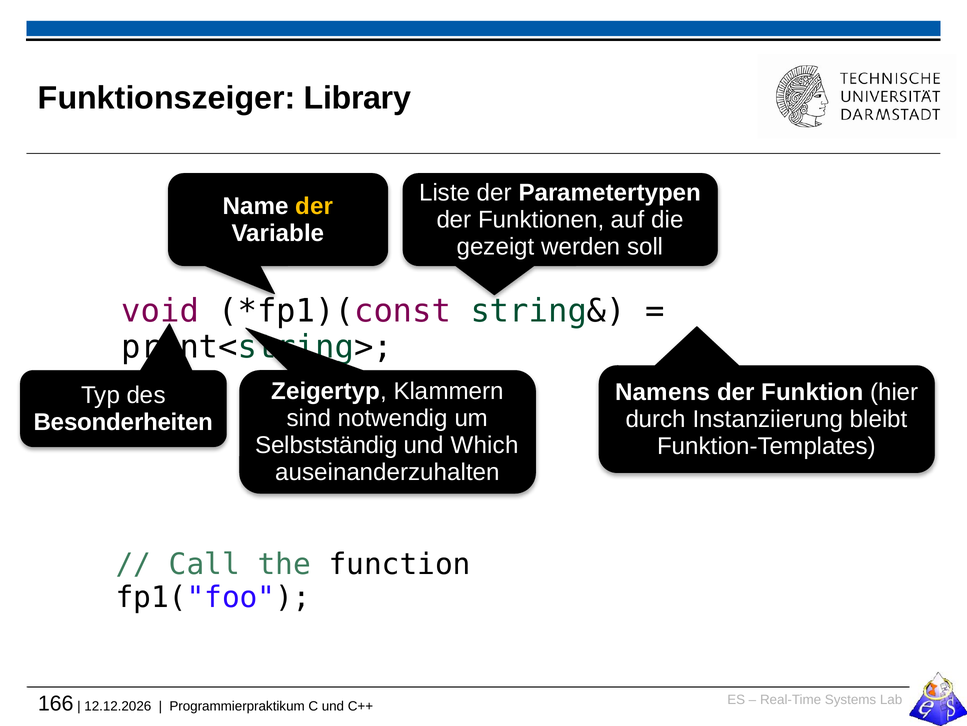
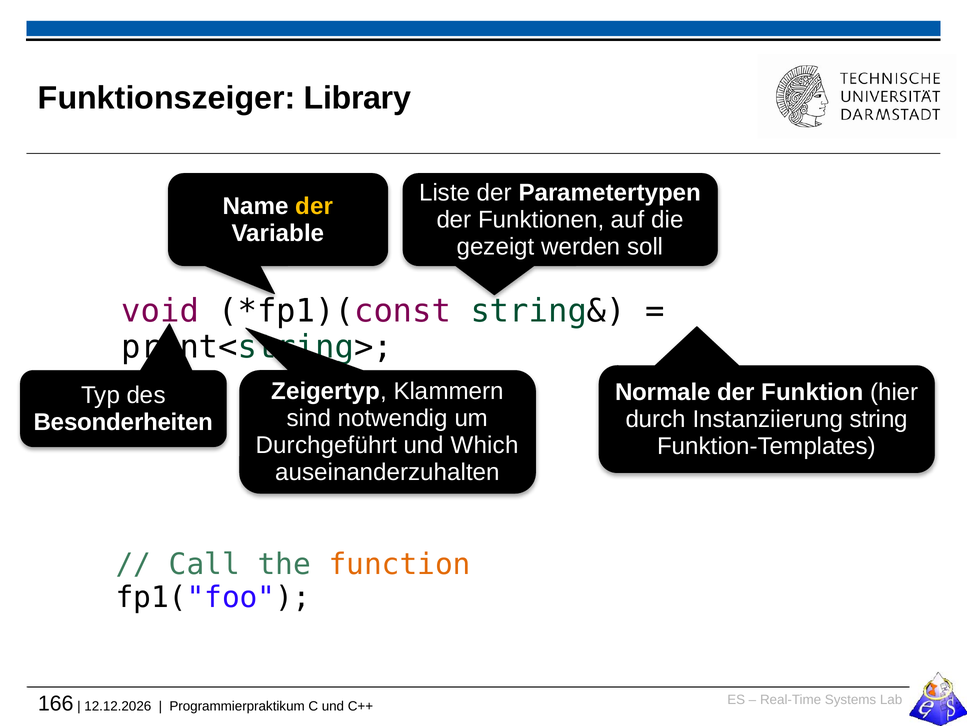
Namens: Namens -> Normale
bleibt: bleibt -> string
Selbstständig: Selbstständig -> Durchgeführt
function colour: black -> orange
